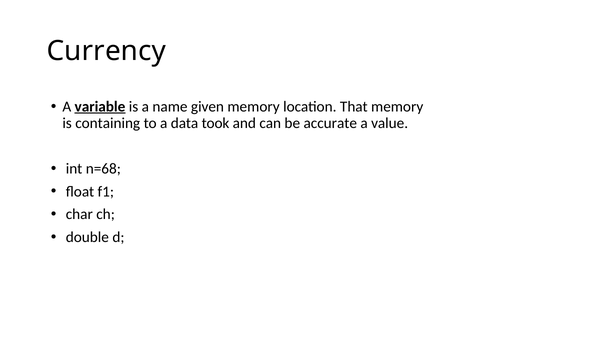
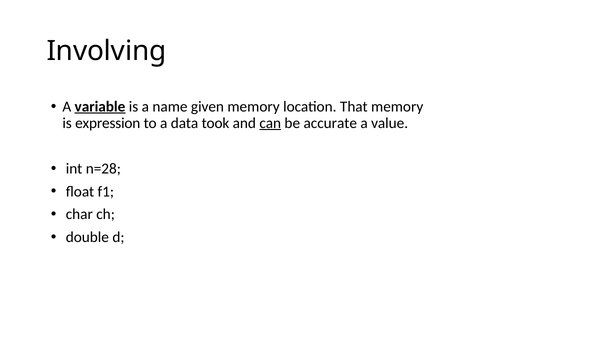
Currency: Currency -> Involving
containing: containing -> expression
can underline: none -> present
n=68: n=68 -> n=28
